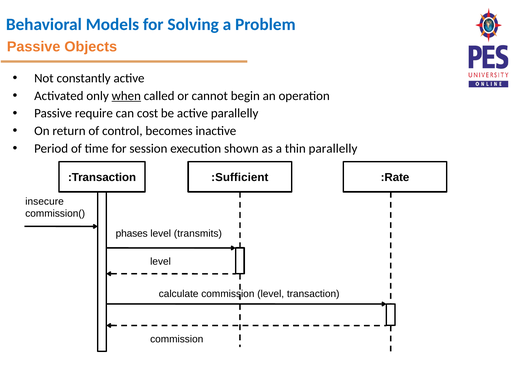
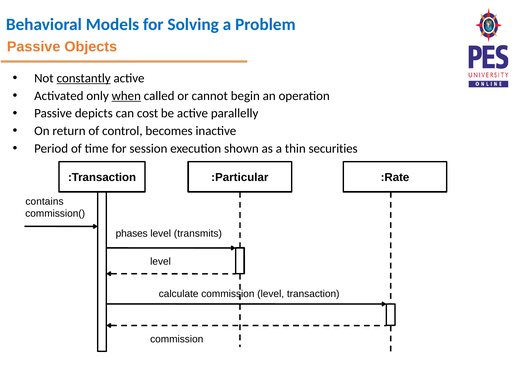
constantly underline: none -> present
require: require -> depicts
thin parallelly: parallelly -> securities
:Sufficient: :Sufficient -> :Particular
insecure: insecure -> contains
